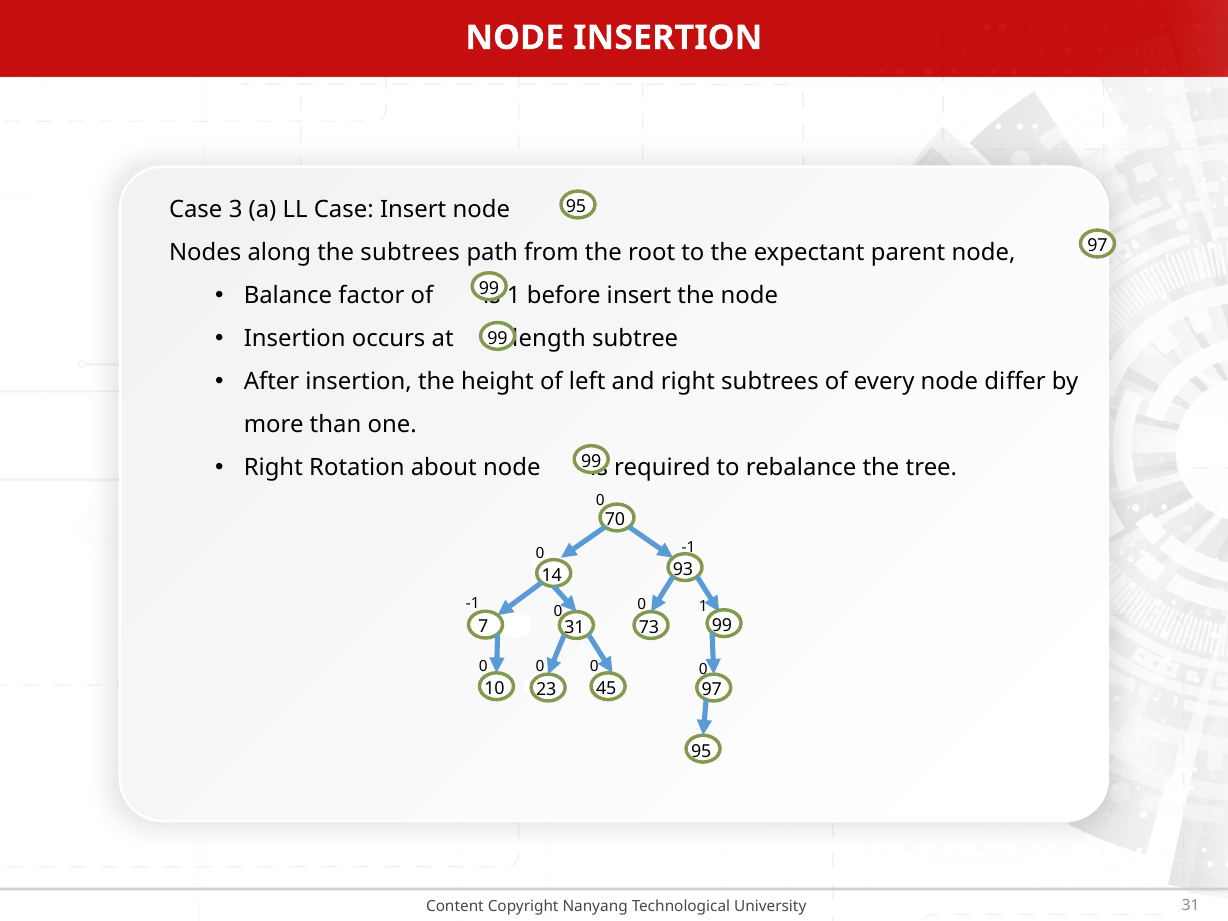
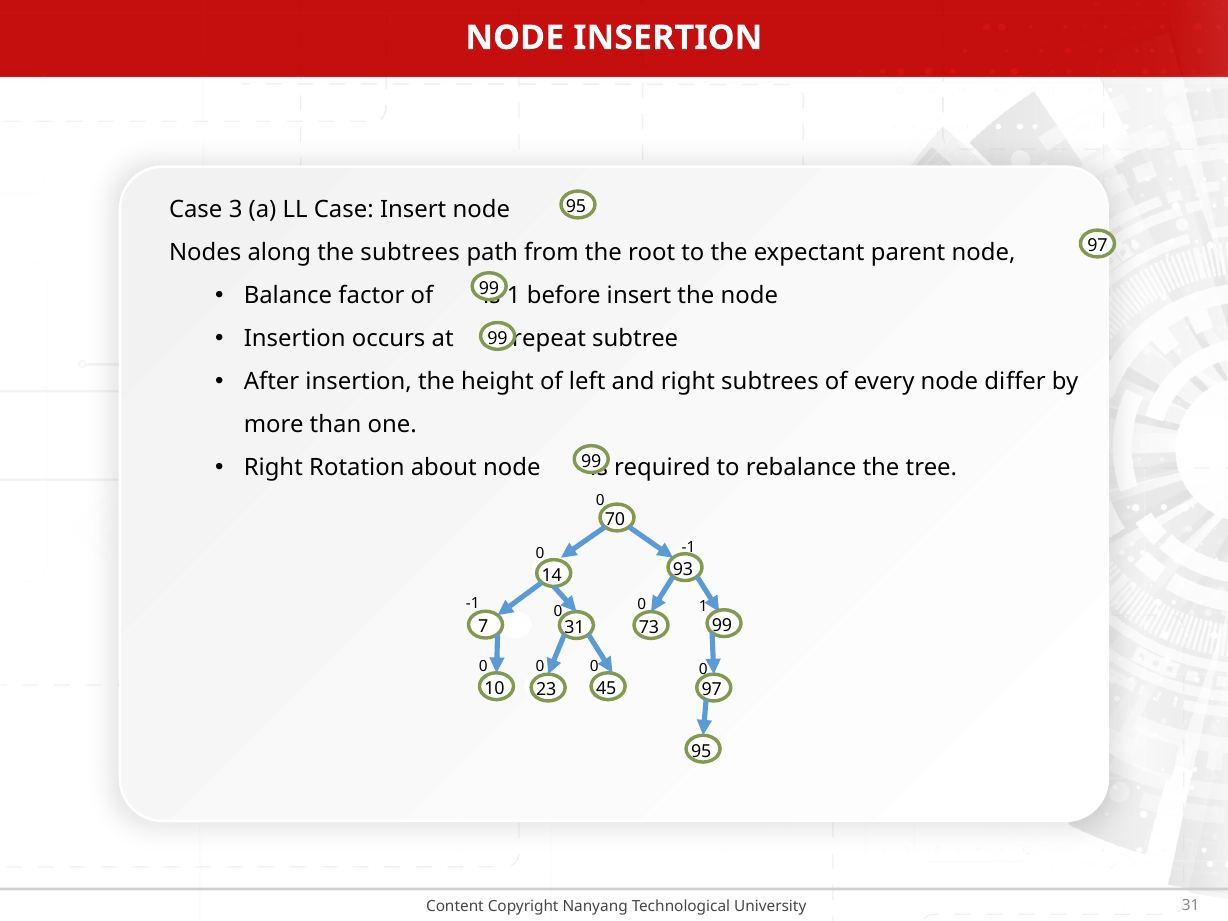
length: length -> repeat
